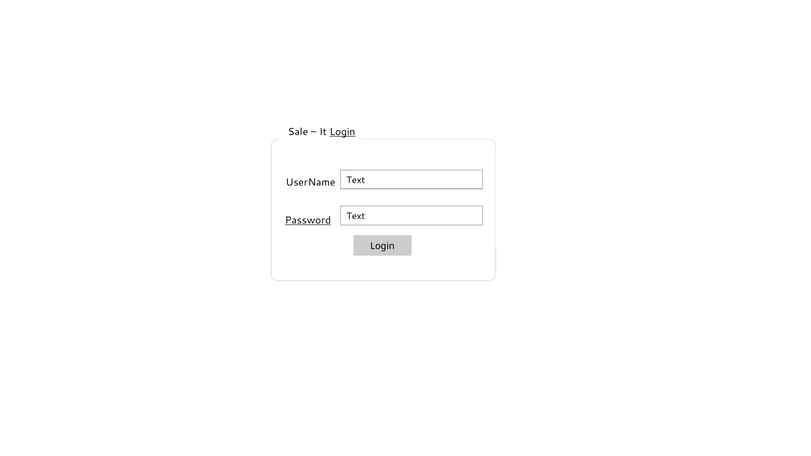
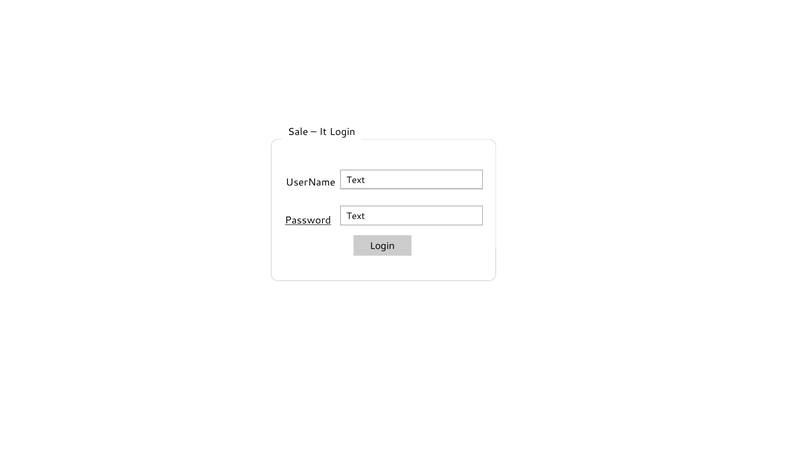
Login at (342, 132) underline: present -> none
